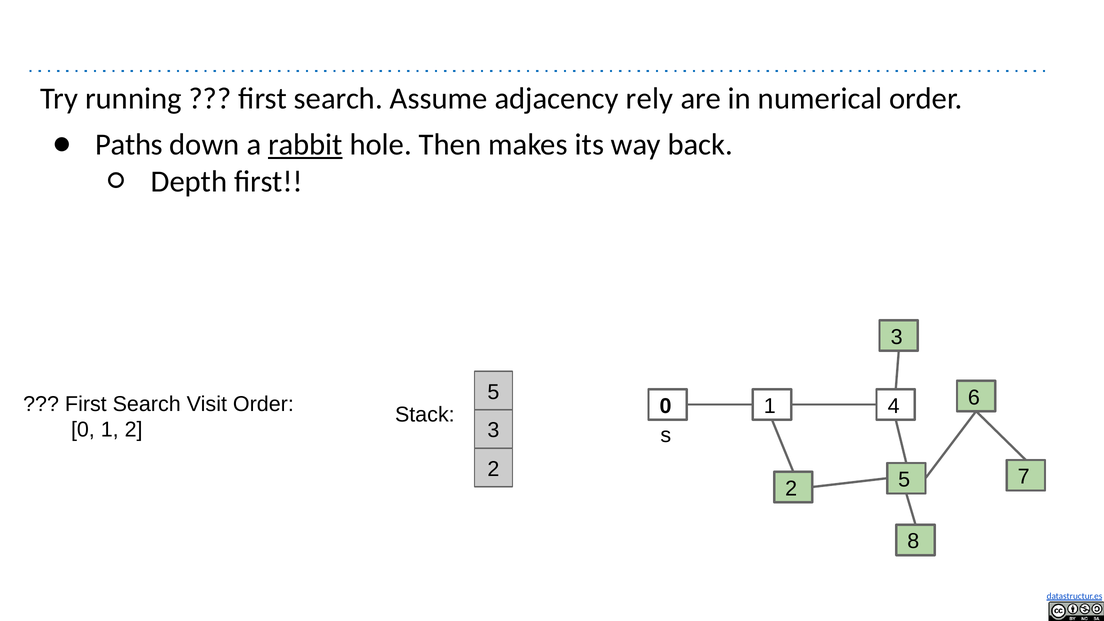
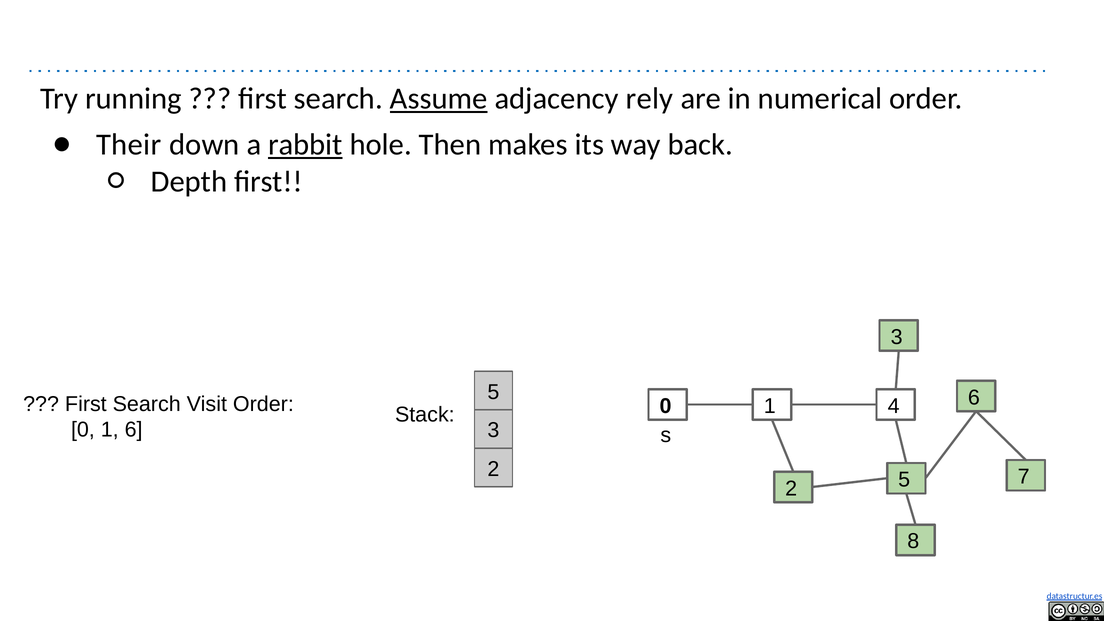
Assume underline: none -> present
Paths: Paths -> Their
0 1 2: 2 -> 6
